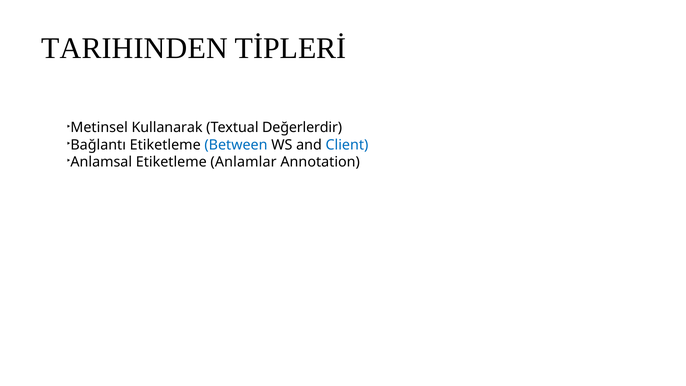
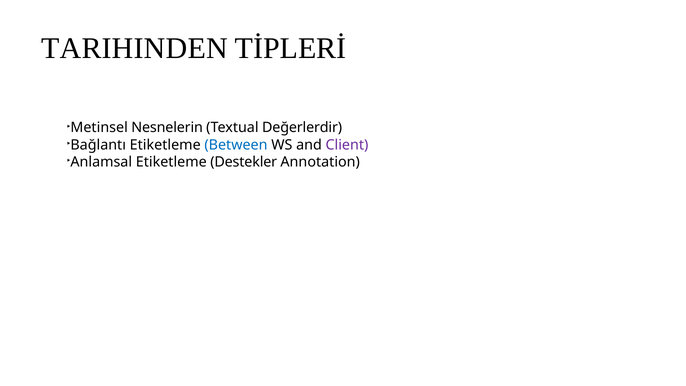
Kullanarak: Kullanarak -> Nesnelerin
Client colour: blue -> purple
Anlamlar: Anlamlar -> Destekler
